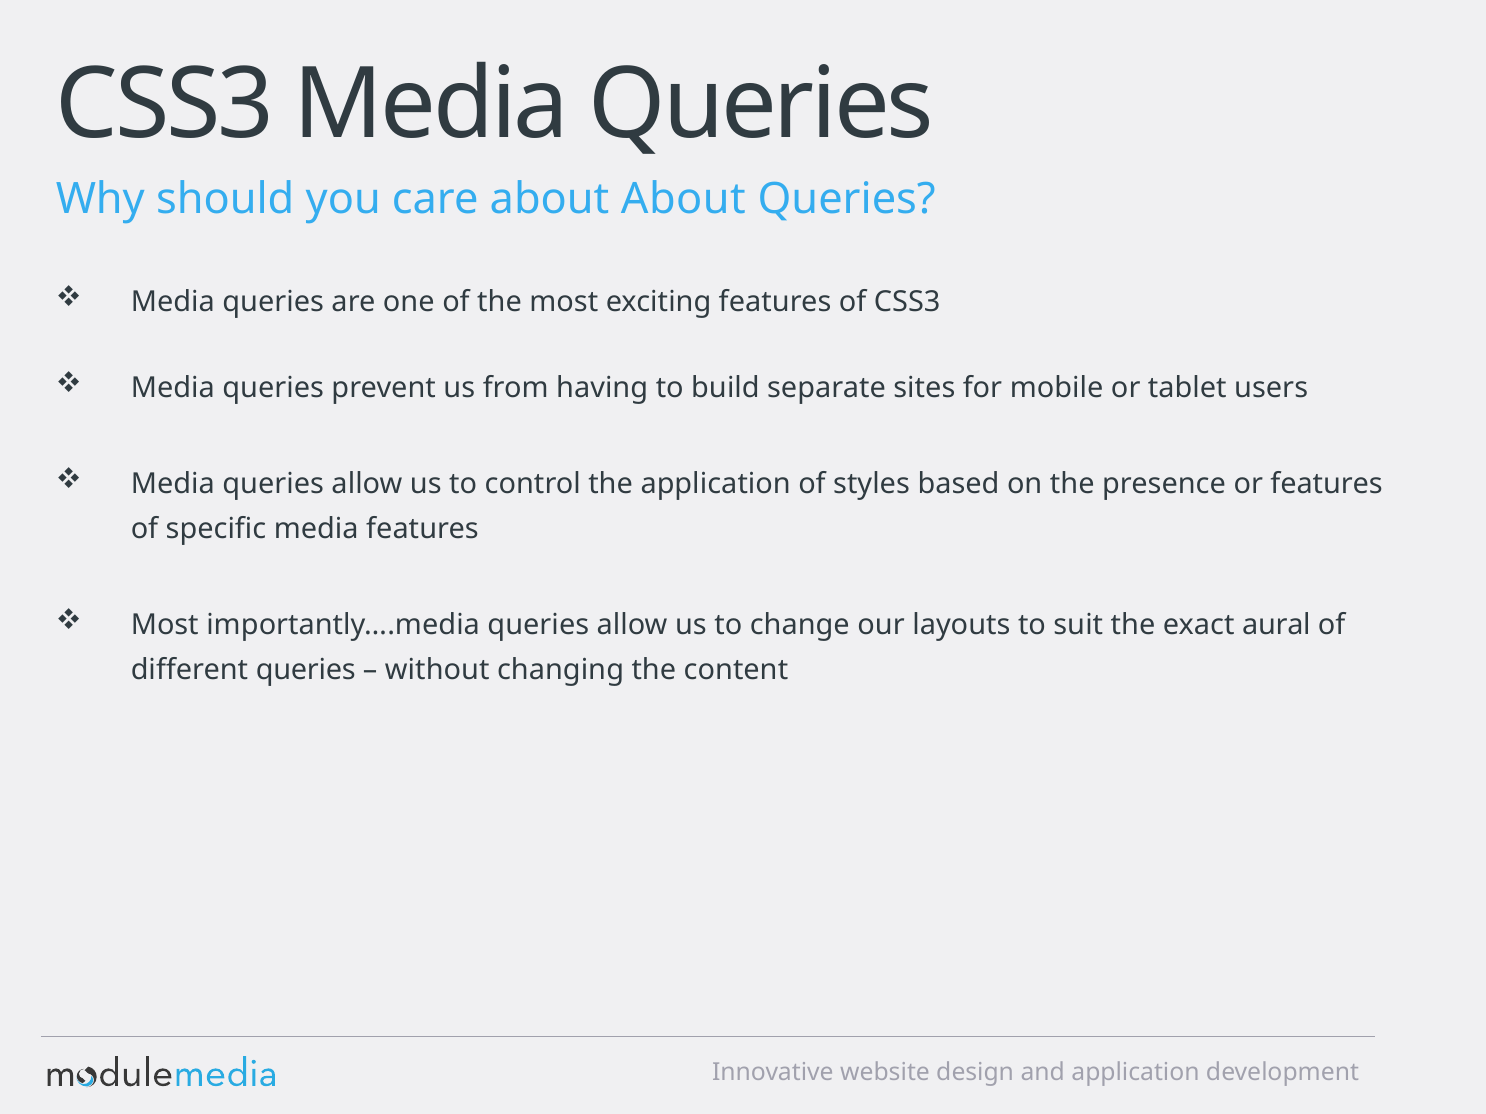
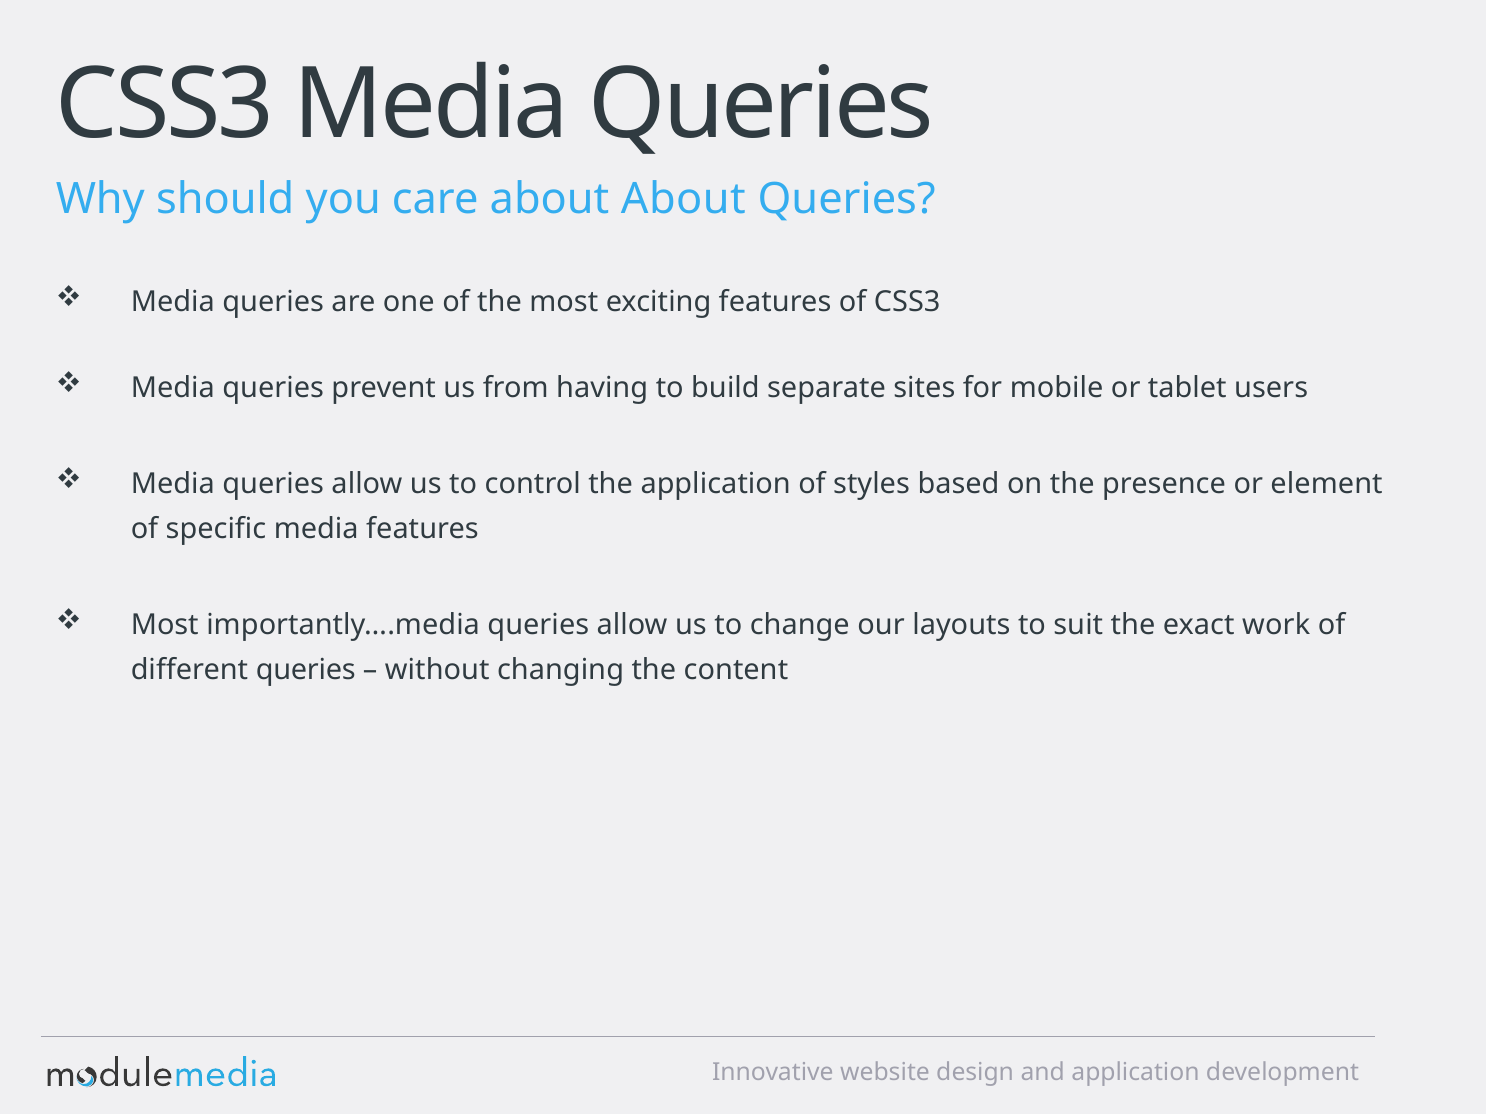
or features: features -> element
aural: aural -> work
